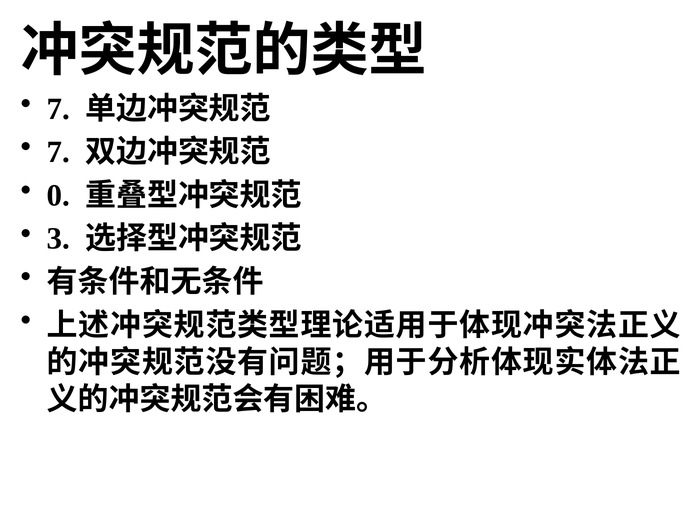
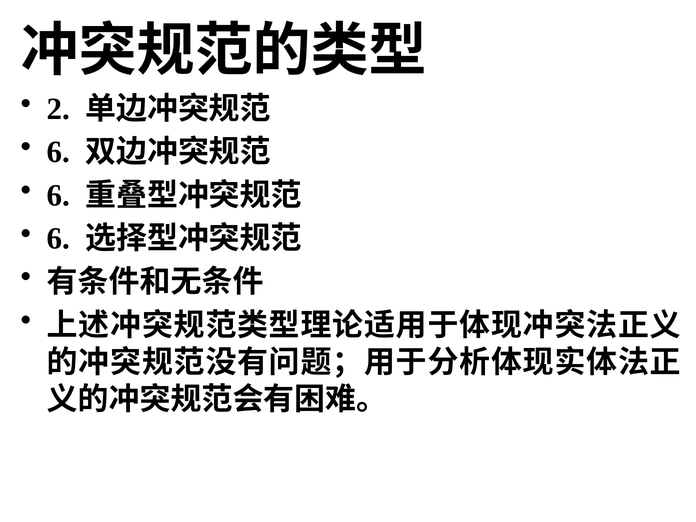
7 at (58, 109): 7 -> 2
7 at (58, 152): 7 -> 6
0 at (58, 195): 0 -> 6
3 at (58, 239): 3 -> 6
